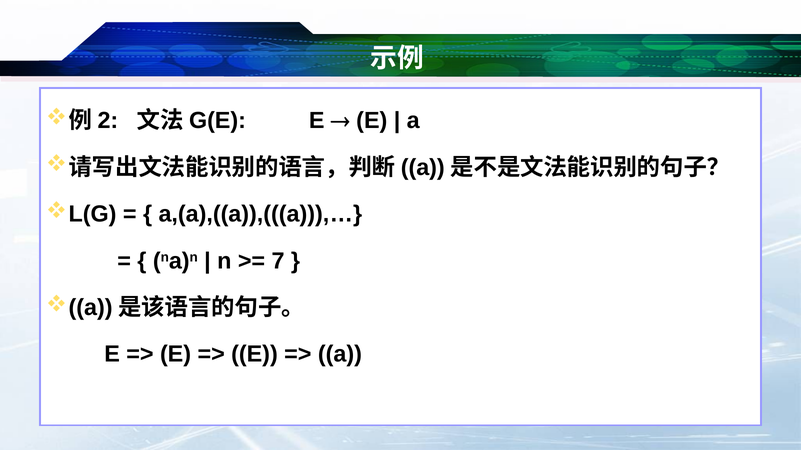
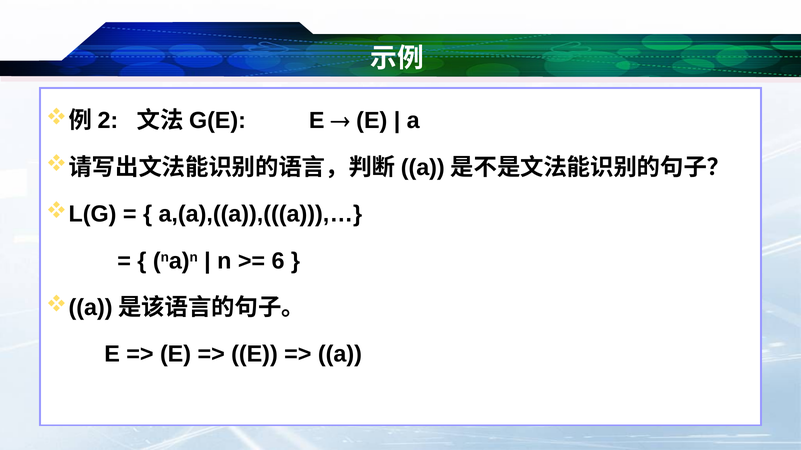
7: 7 -> 6
